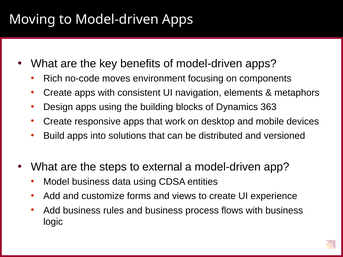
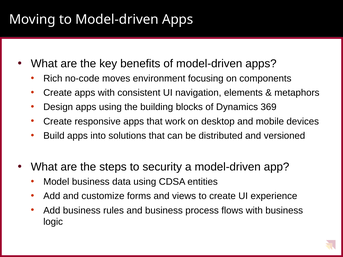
363: 363 -> 369
external: external -> security
